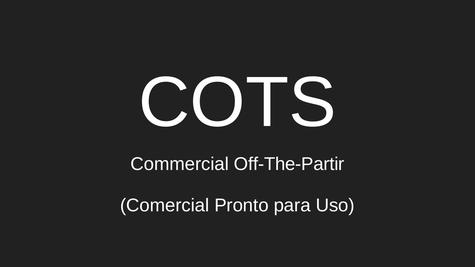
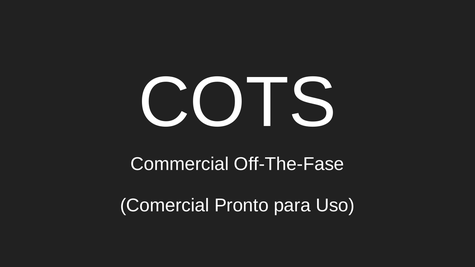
Off-The-Partir: Off-The-Partir -> Off-The-Fase
